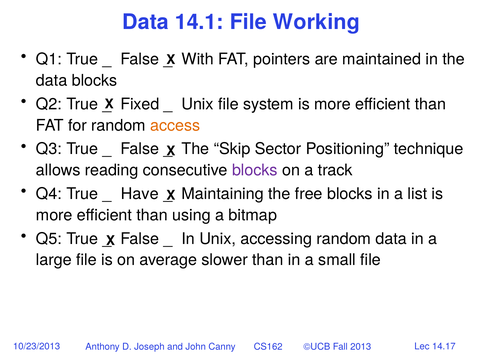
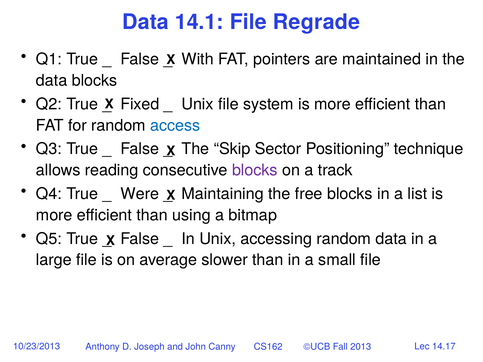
Working: Working -> Regrade
access colour: orange -> blue
Have: Have -> Were
